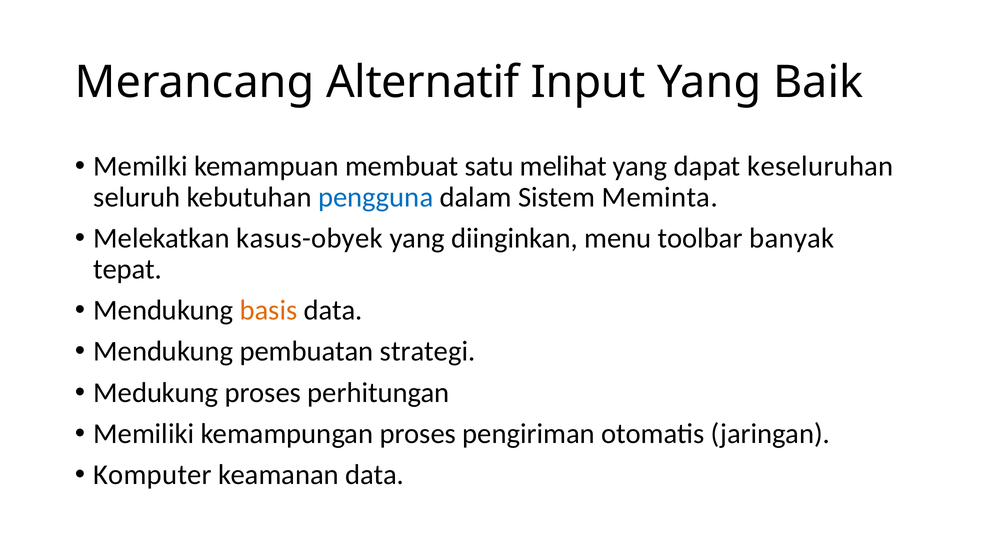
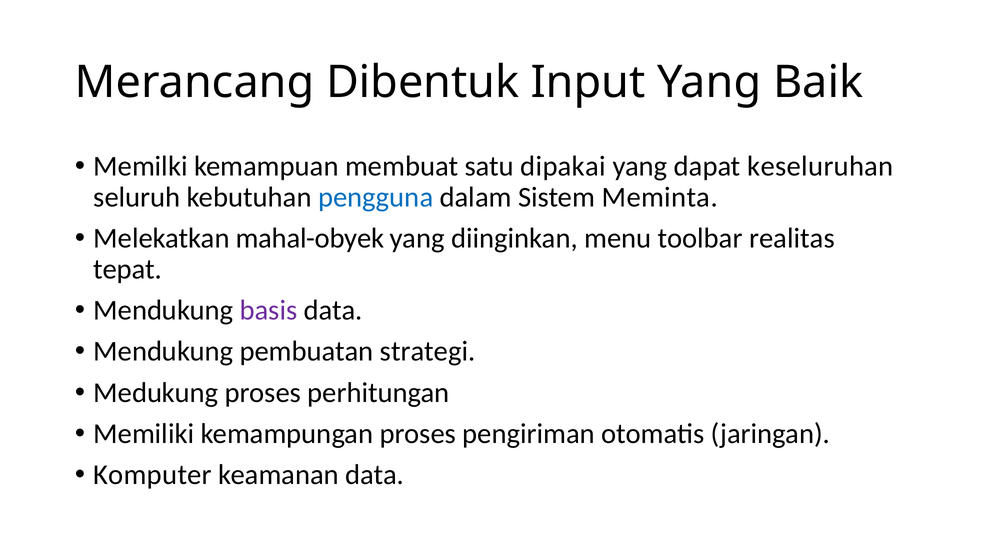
Alternatif: Alternatif -> Dibentuk
melihat: melihat -> dipakai
kasus-obyek: kasus-obyek -> mahal-obyek
banyak: banyak -> realitas
basis colour: orange -> purple
